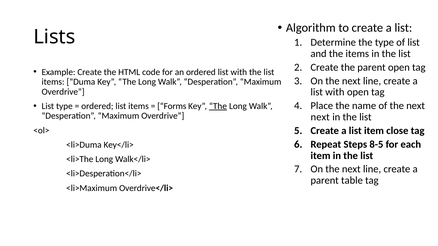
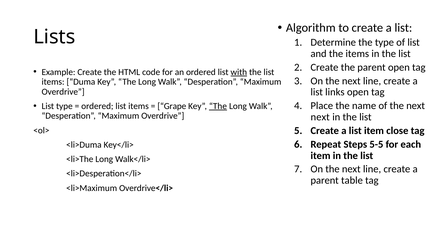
with at (239, 72) underline: none -> present
with at (335, 92): with -> links
Forms: Forms -> Grape
8-5: 8-5 -> 5-5
